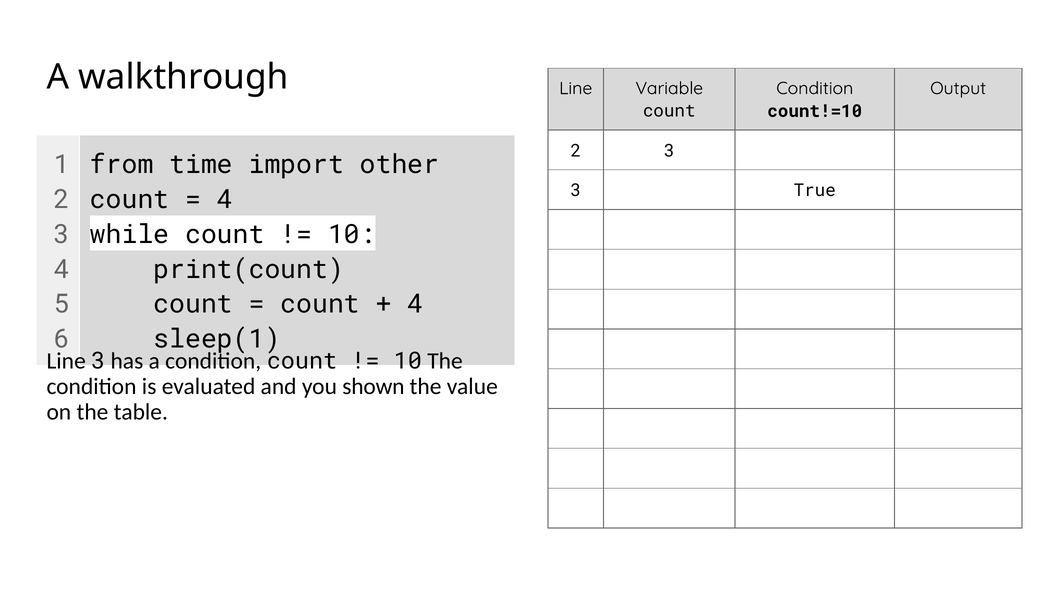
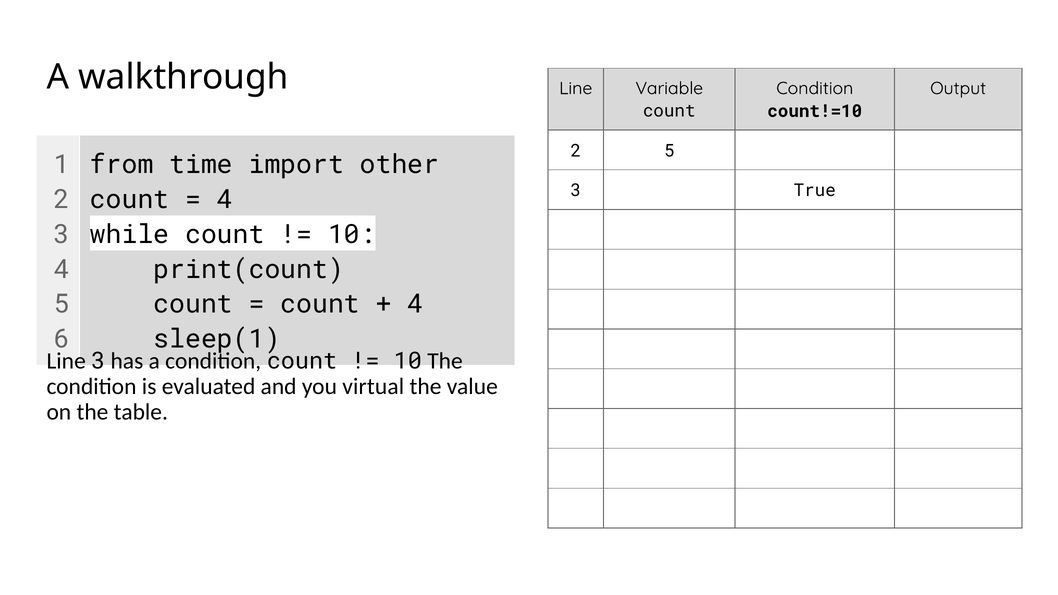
3 at (669, 151): 3 -> 5
shown: shown -> virtual
